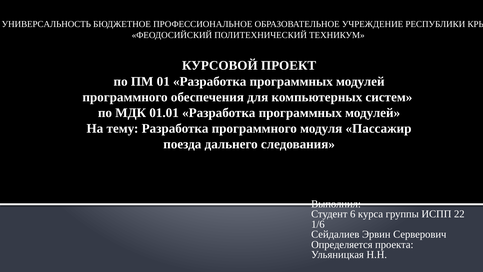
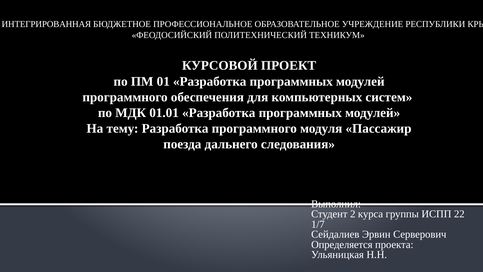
УНИВЕРСАЛЬНОСТЬ: УНИВЕРСАЛЬНОСТЬ -> ИНТЕГРИРОВАННАЯ
6: 6 -> 2
1/6: 1/6 -> 1/7
